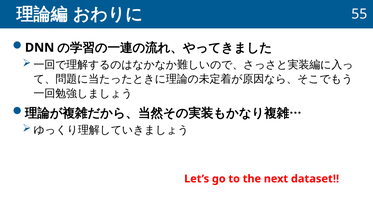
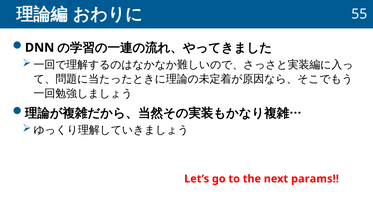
dataset: dataset -> params
